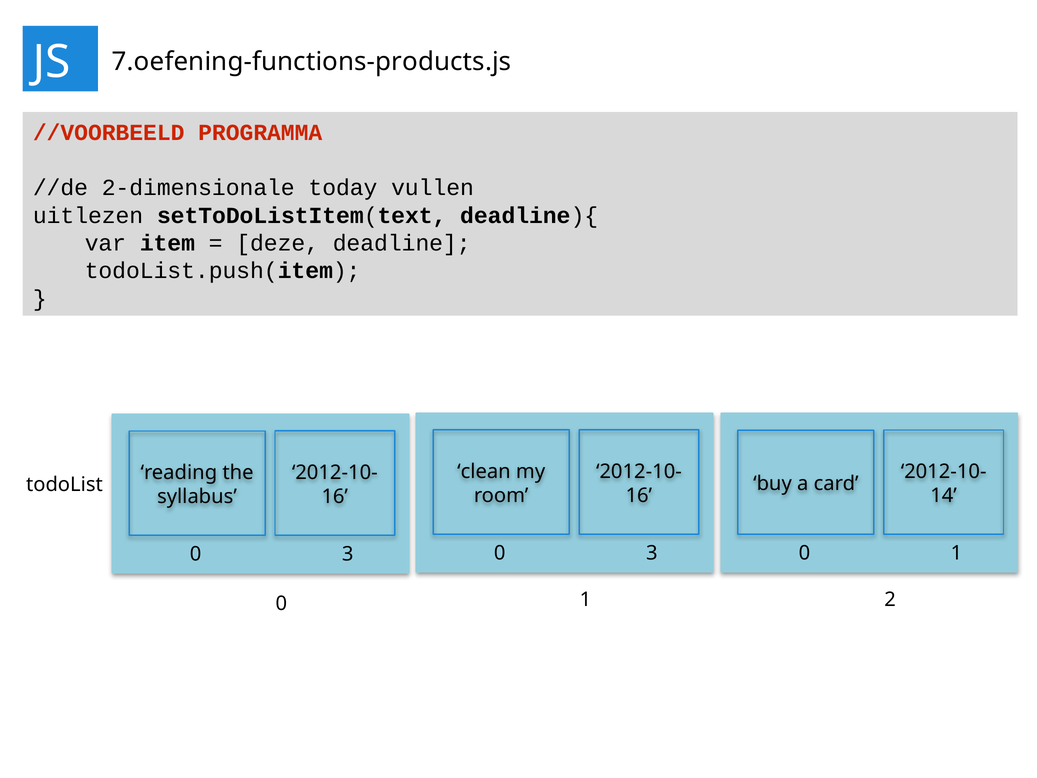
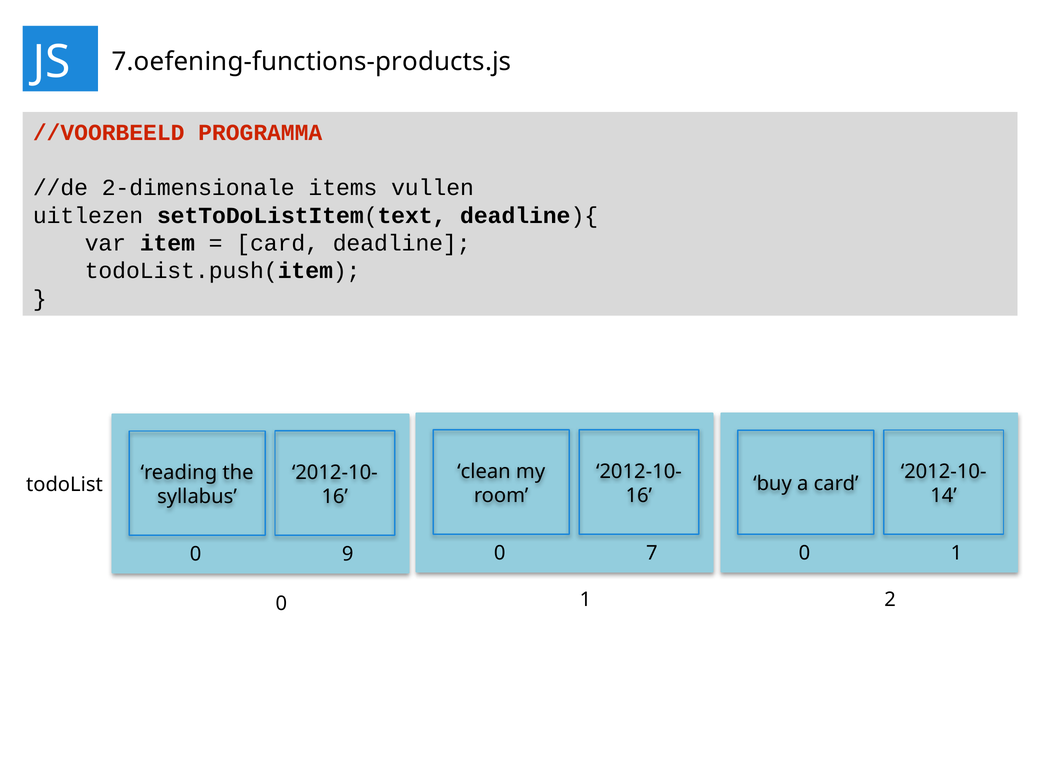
today: today -> items
deze at (278, 243): deze -> card
3 at (652, 553): 3 -> 7
3 at (348, 554): 3 -> 9
